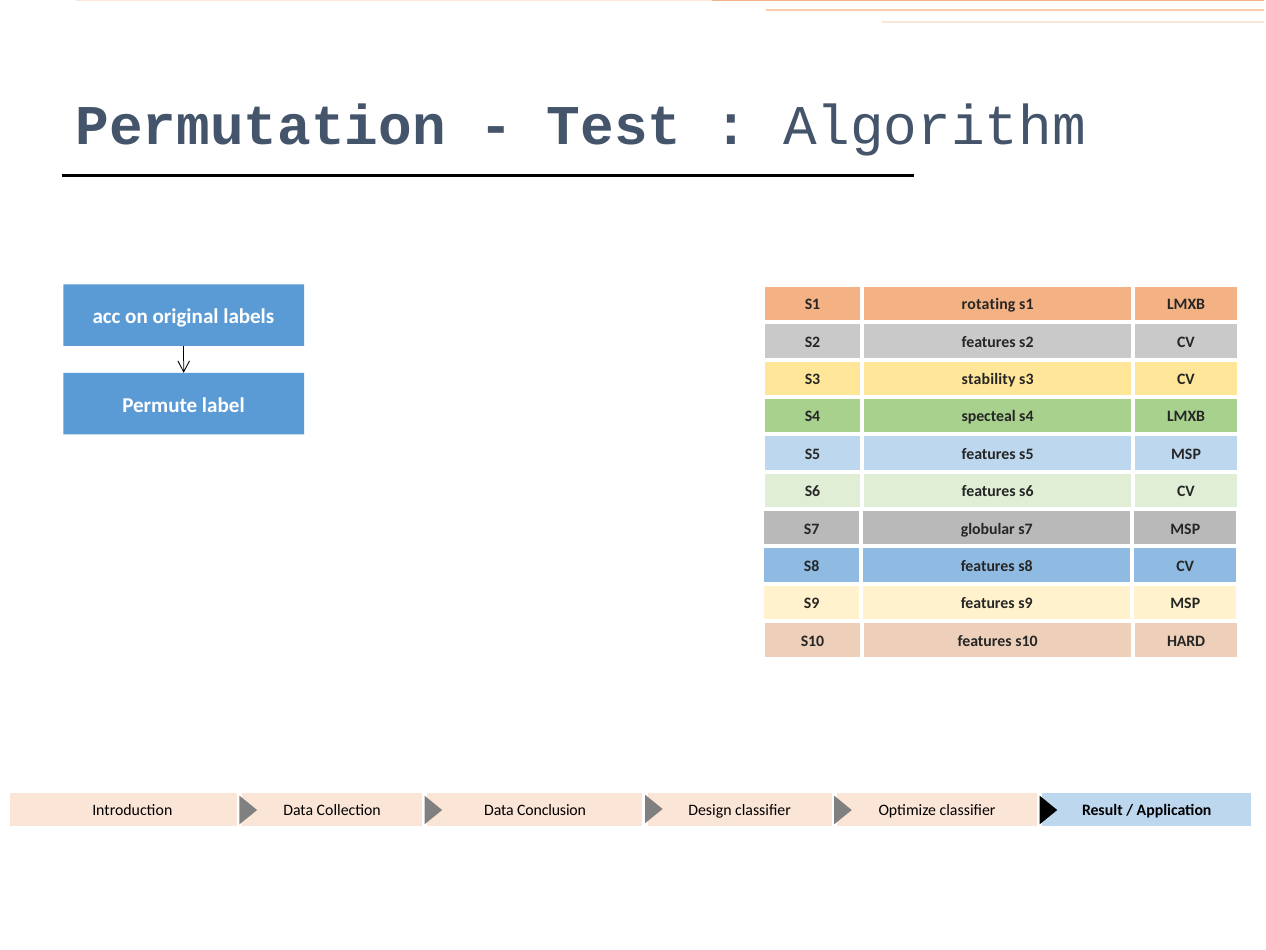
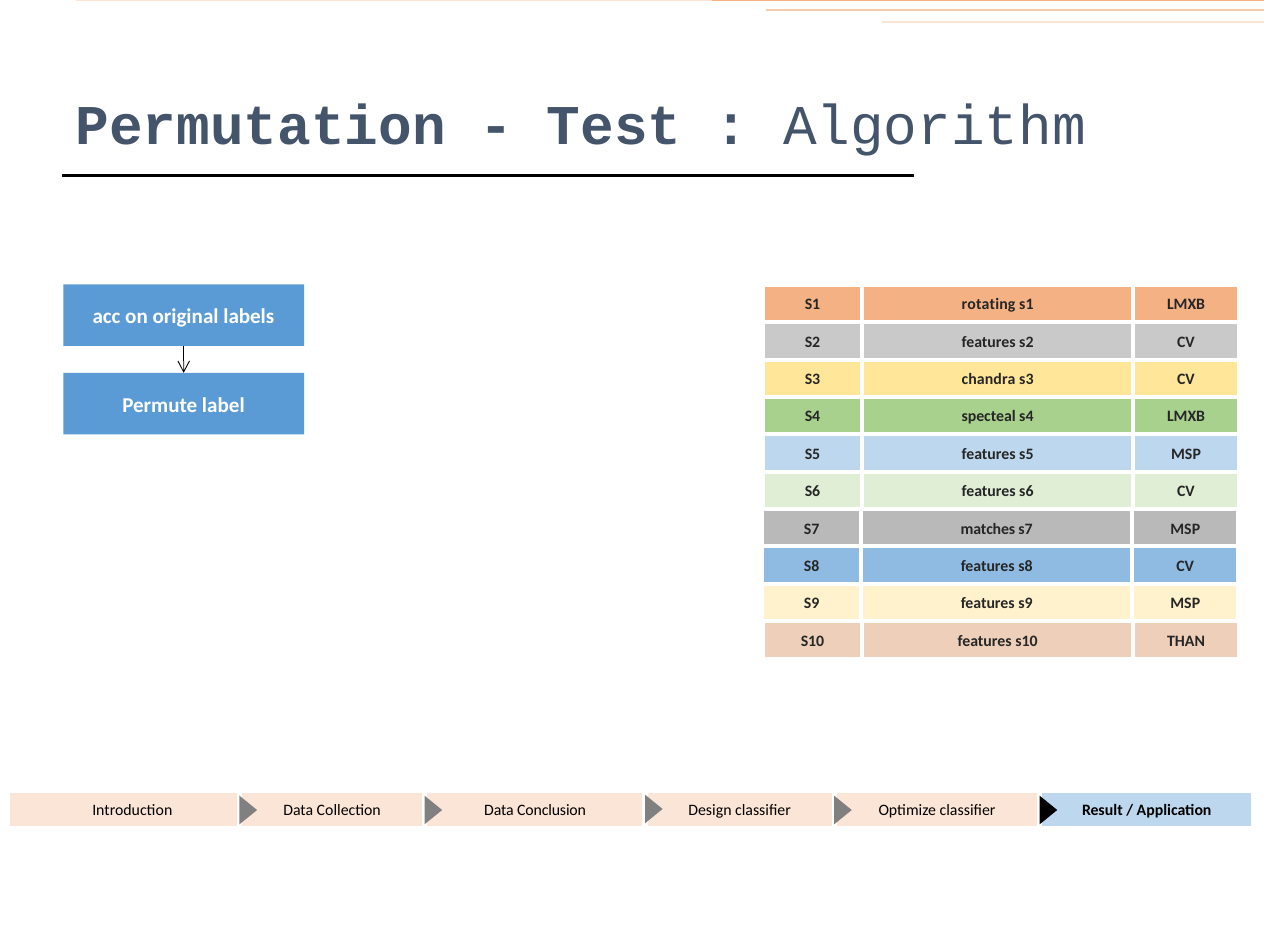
stability: stability -> chandra
globular: globular -> matches
HARD: HARD -> THAN
